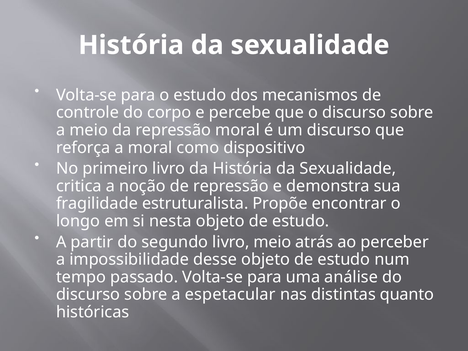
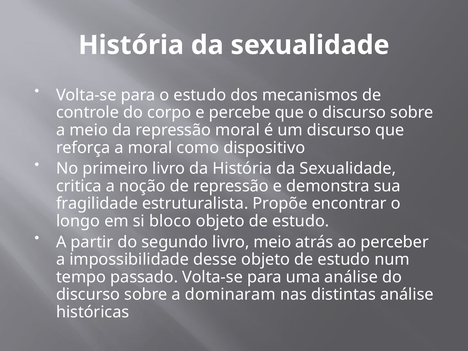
nesta: nesta -> bloco
espetacular: espetacular -> dominaram
distintas quanto: quanto -> análise
